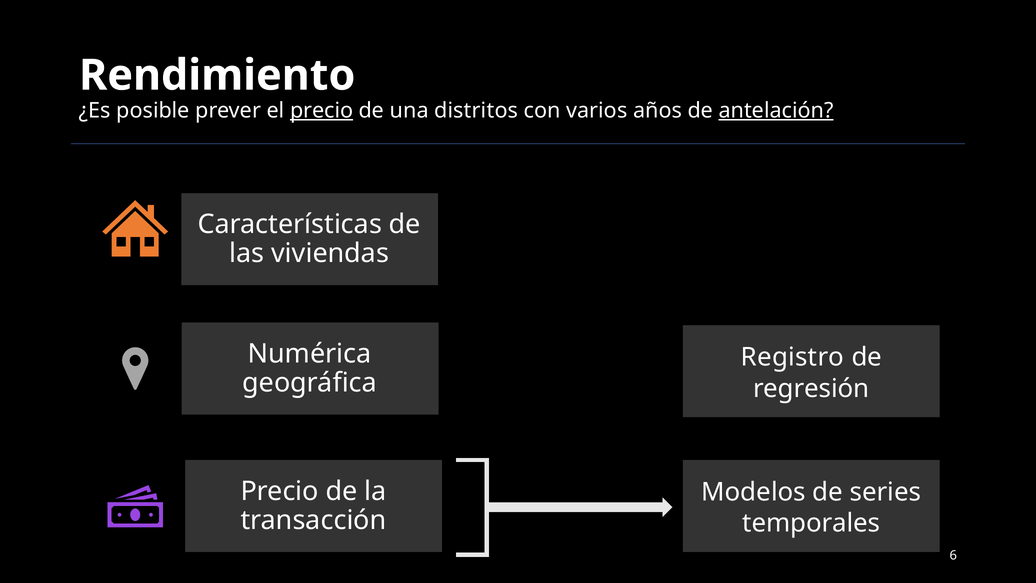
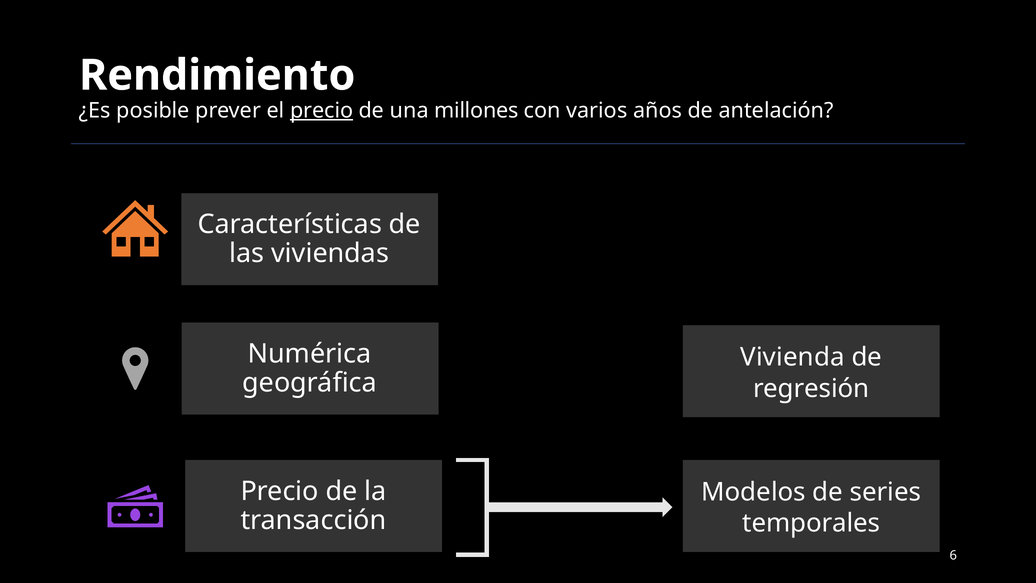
distritos: distritos -> millones
antelación underline: present -> none
Registro: Registro -> Vivienda
